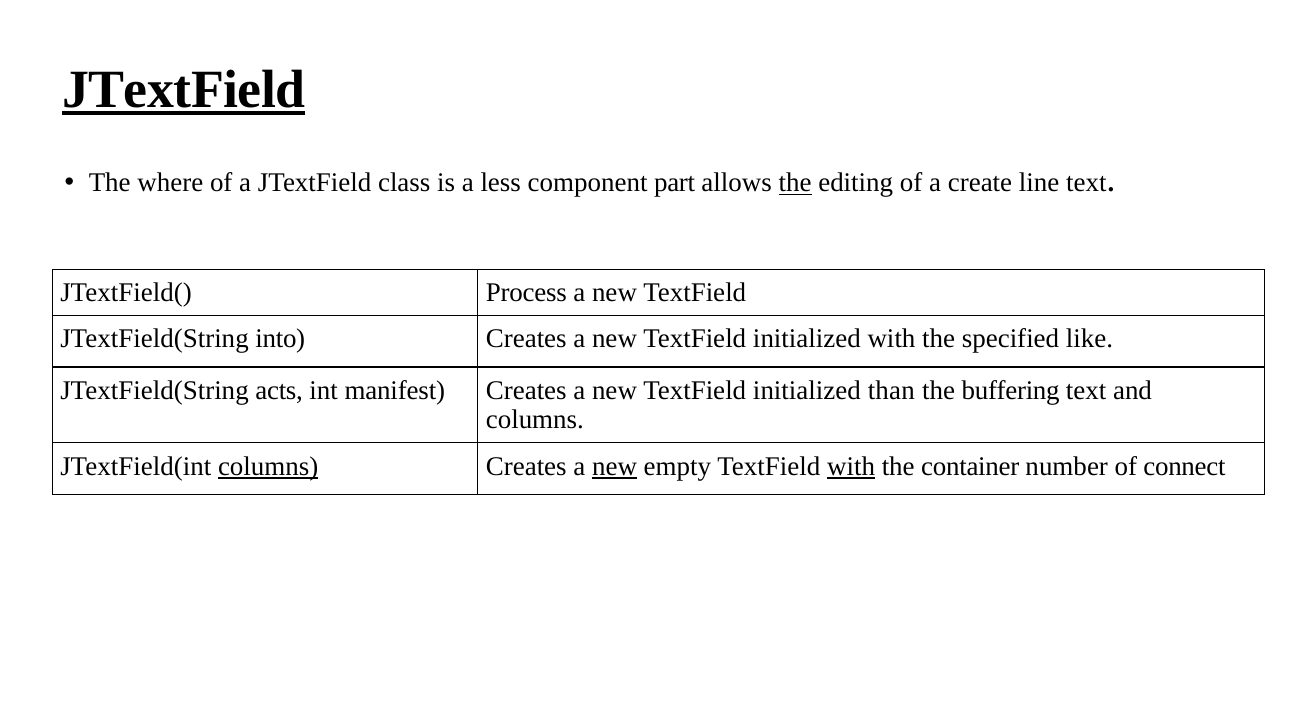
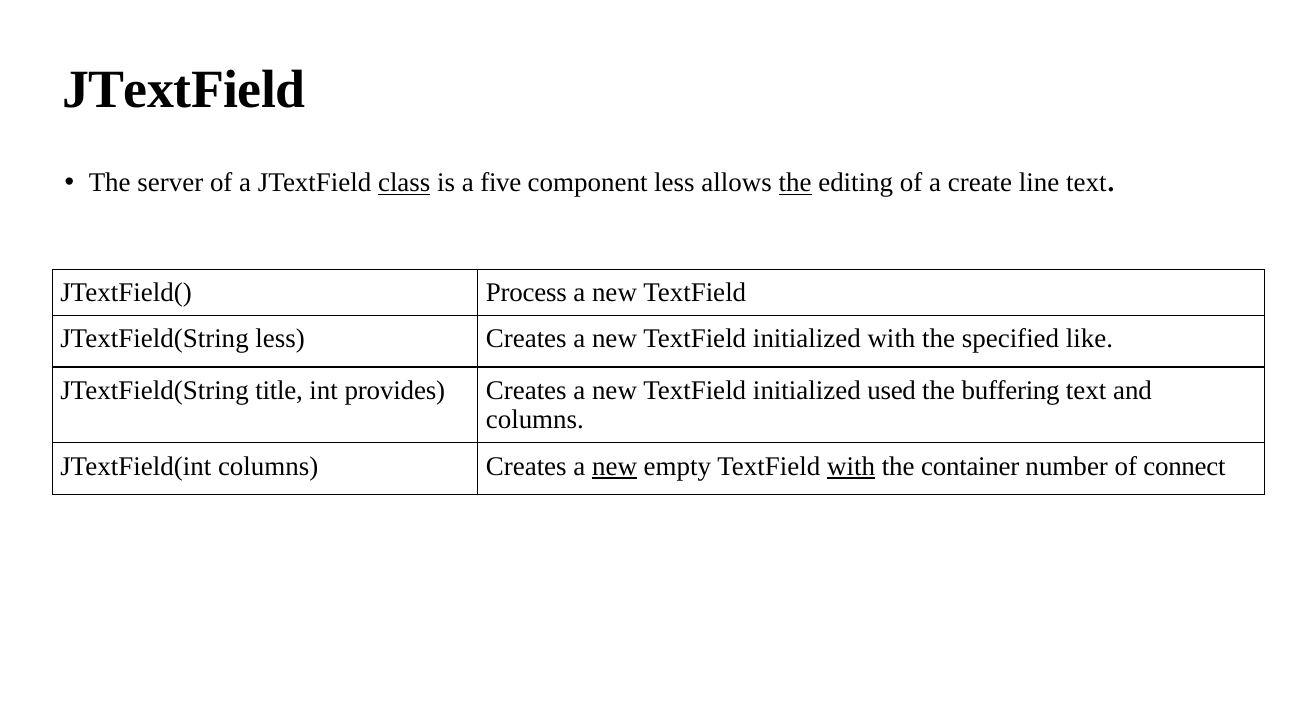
JTextField at (184, 90) underline: present -> none
where: where -> server
class underline: none -> present
less: less -> five
component part: part -> less
JTextField(String into: into -> less
acts: acts -> title
manifest: manifest -> provides
than: than -> used
columns at (268, 466) underline: present -> none
